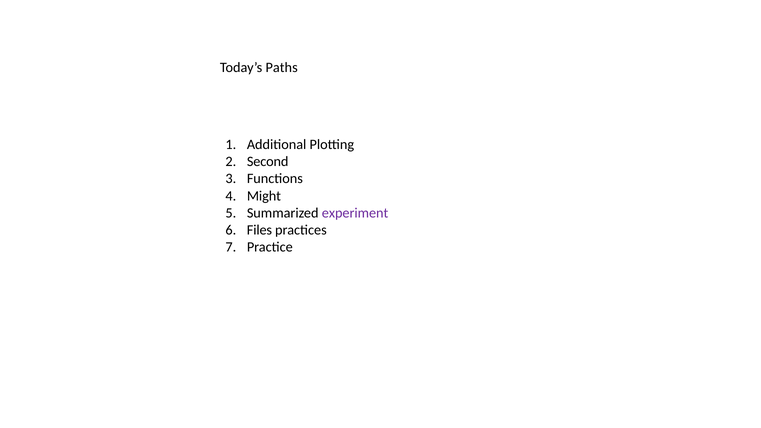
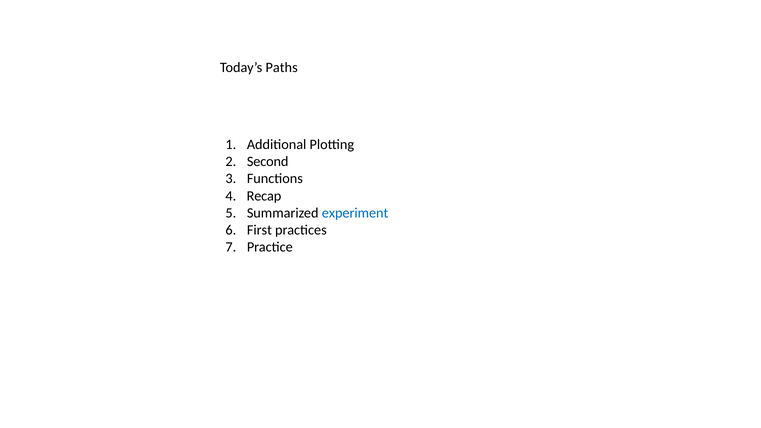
Might: Might -> Recap
experiment colour: purple -> blue
Files: Files -> First
